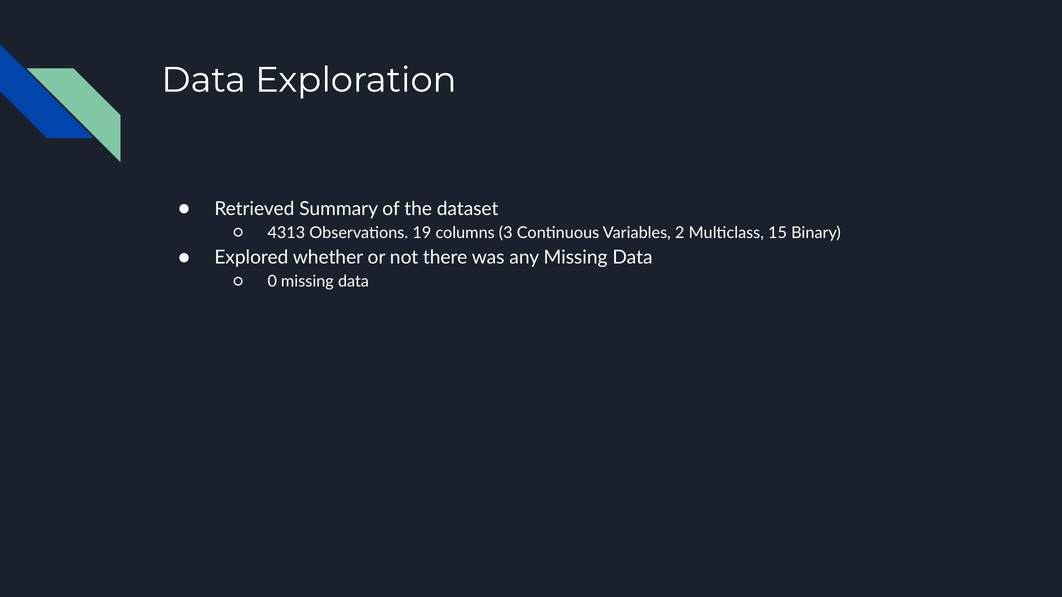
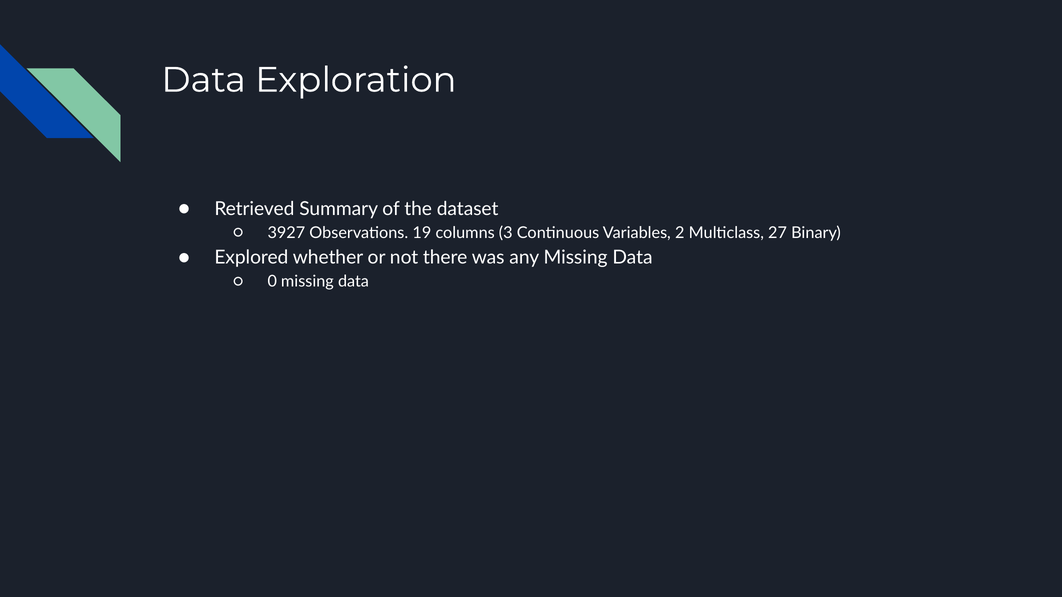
4313: 4313 -> 3927
15: 15 -> 27
